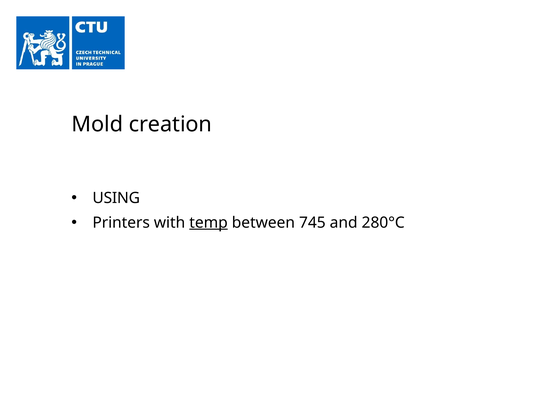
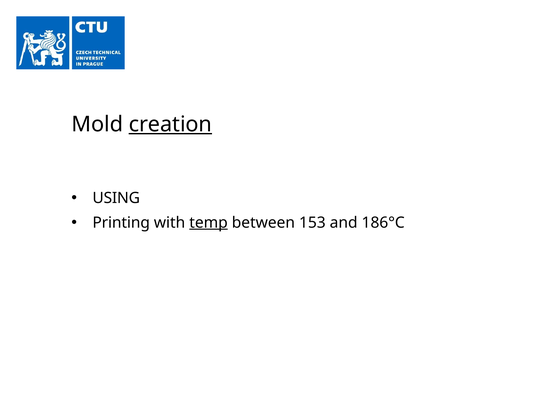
creation underline: none -> present
Printers: Printers -> Printing
745: 745 -> 153
280°C: 280°C -> 186°C
